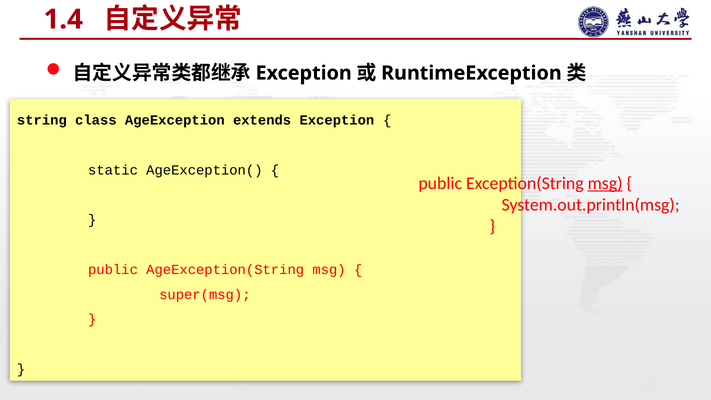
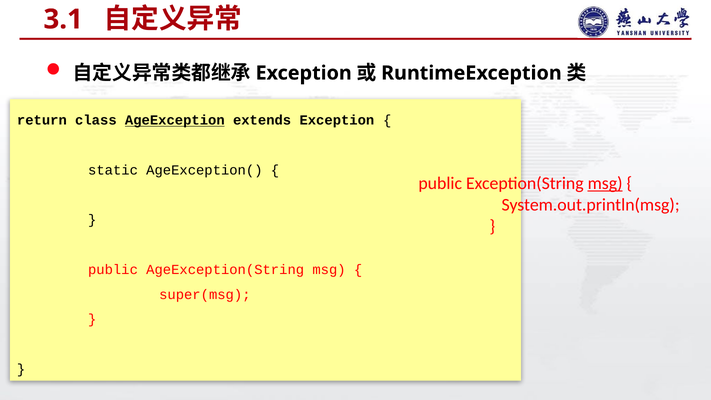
1.4: 1.4 -> 3.1
string: string -> return
AgeException underline: none -> present
